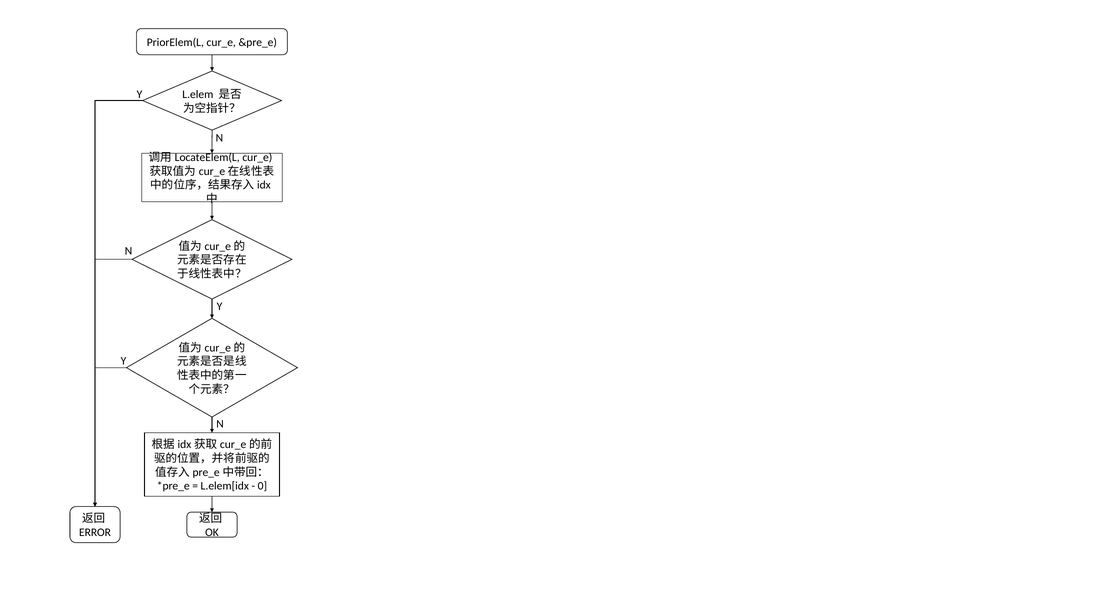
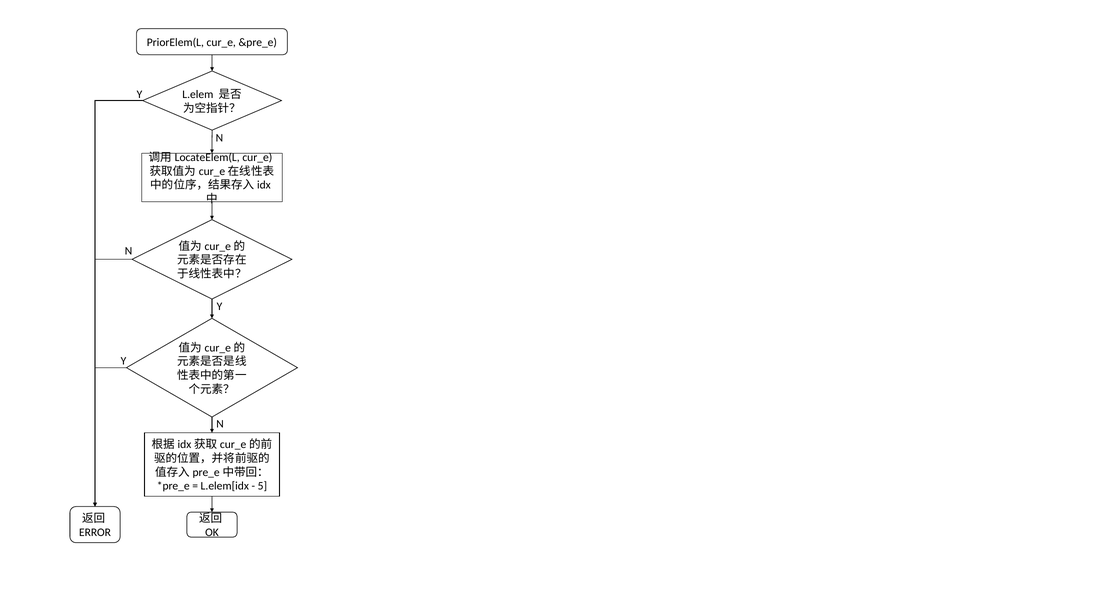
0: 0 -> 5
